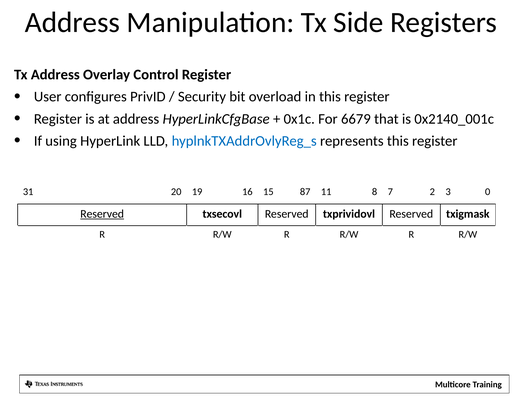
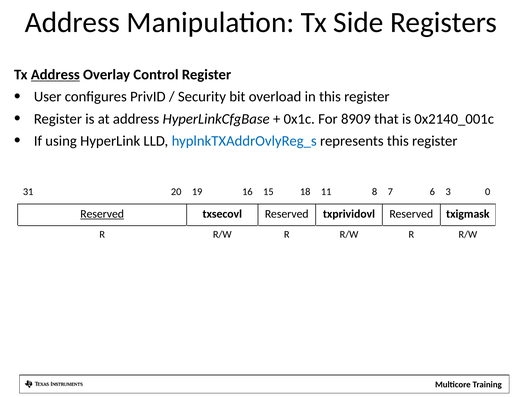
Address at (55, 75) underline: none -> present
6679: 6679 -> 8909
87: 87 -> 18
2: 2 -> 6
